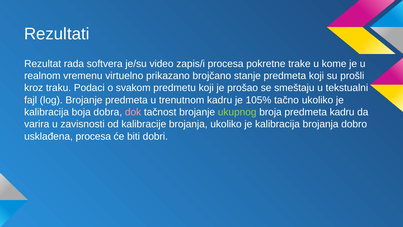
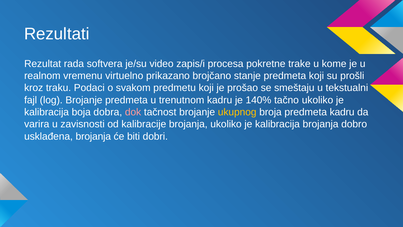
105%: 105% -> 140%
ukupnog colour: light green -> yellow
usklađena procesa: procesa -> brojanja
